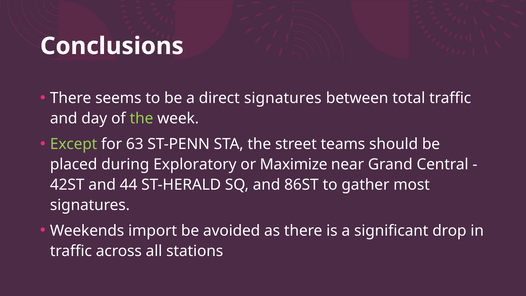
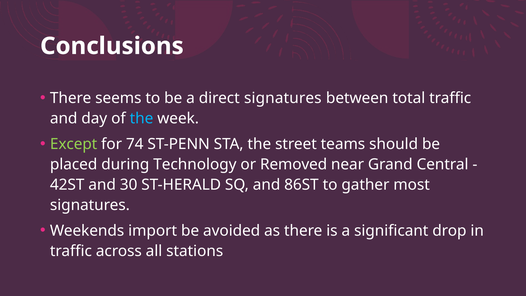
the at (142, 118) colour: light green -> light blue
63: 63 -> 74
Exploratory: Exploratory -> Technology
Maximize: Maximize -> Removed
44: 44 -> 30
